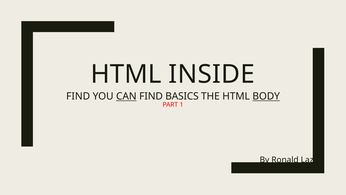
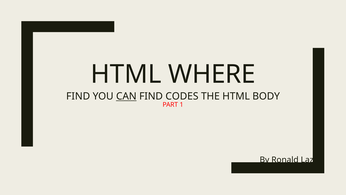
INSIDE: INSIDE -> WHERE
BASICS: BASICS -> CODES
BODY underline: present -> none
